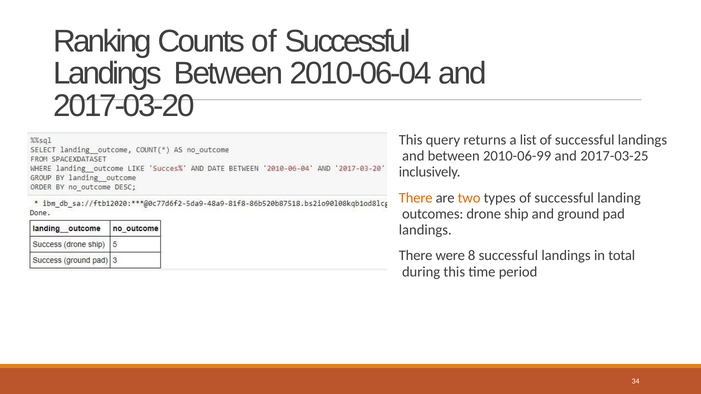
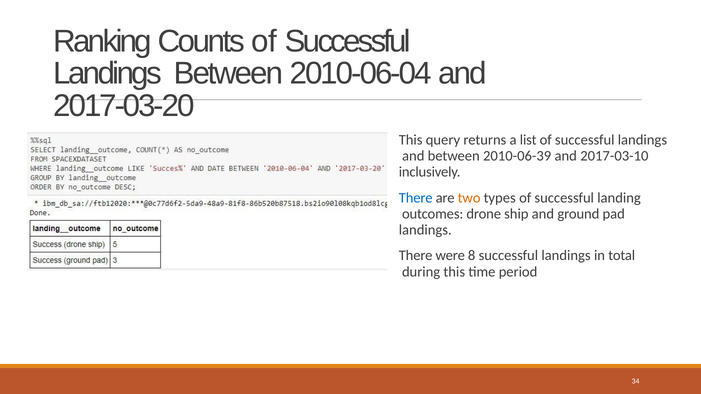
2010-06-99: 2010-06-99 -> 2010-06-39
2017-03-25: 2017-03-25 -> 2017-03-10
There at (416, 198) colour: orange -> blue
